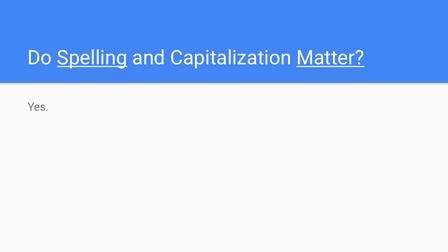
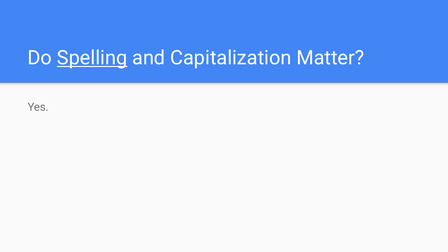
Matter underline: present -> none
